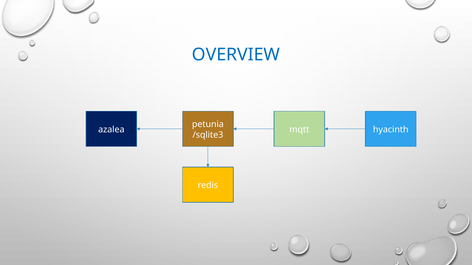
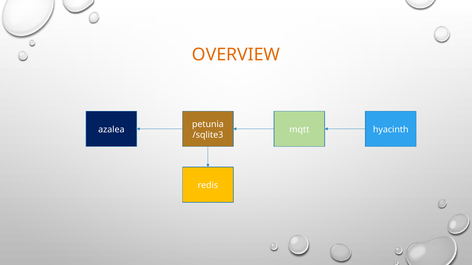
OVERVIEW colour: blue -> orange
